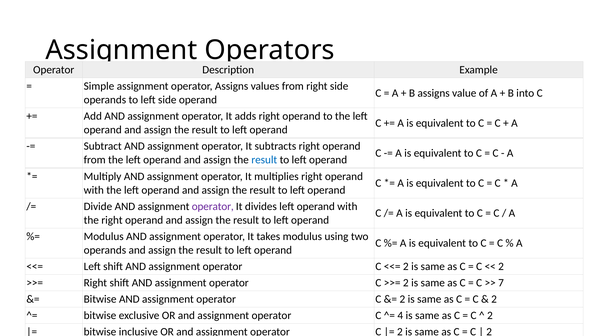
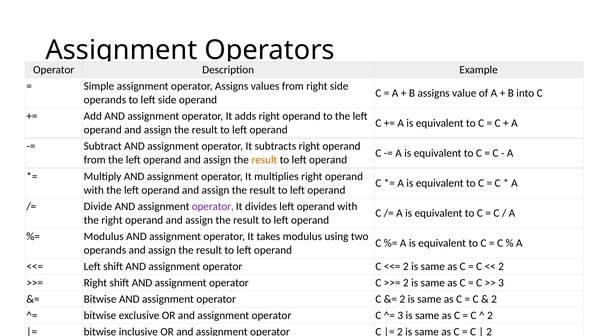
result at (264, 160) colour: blue -> orange
7 at (501, 282): 7 -> 3
4 at (400, 315): 4 -> 3
